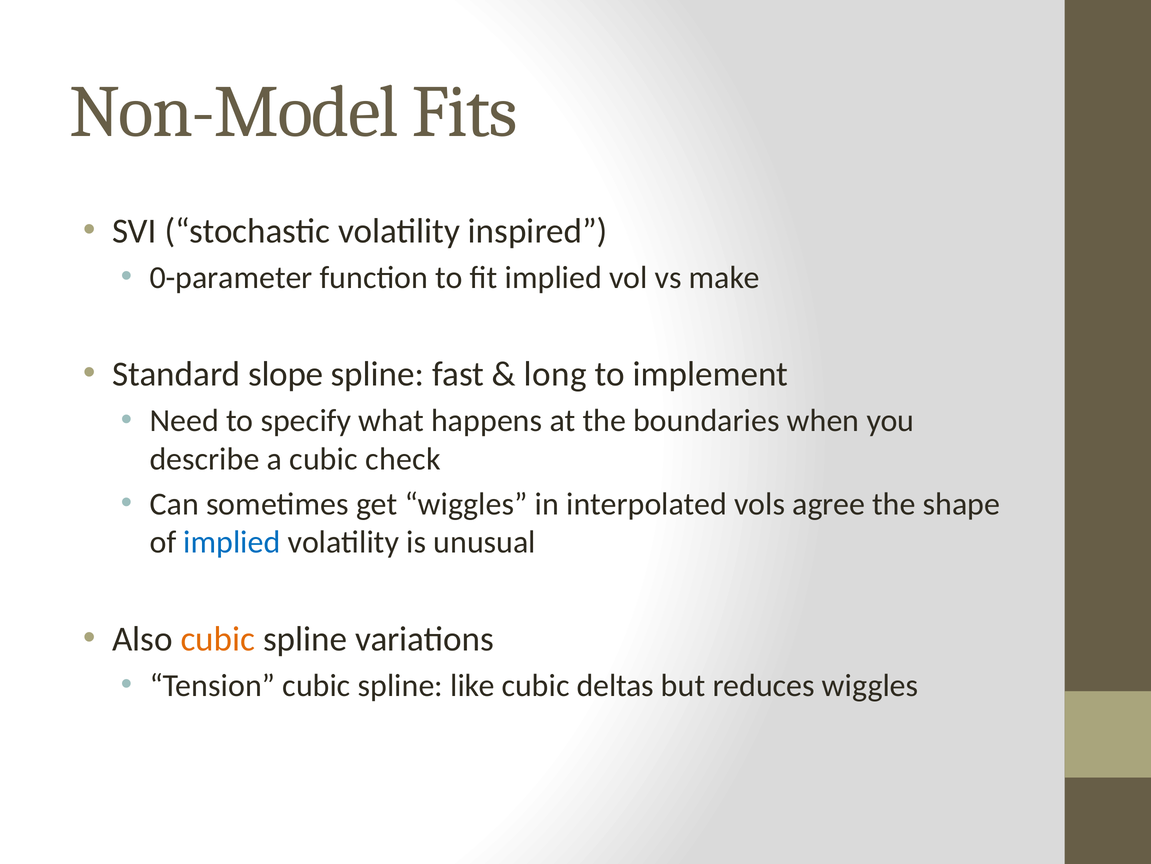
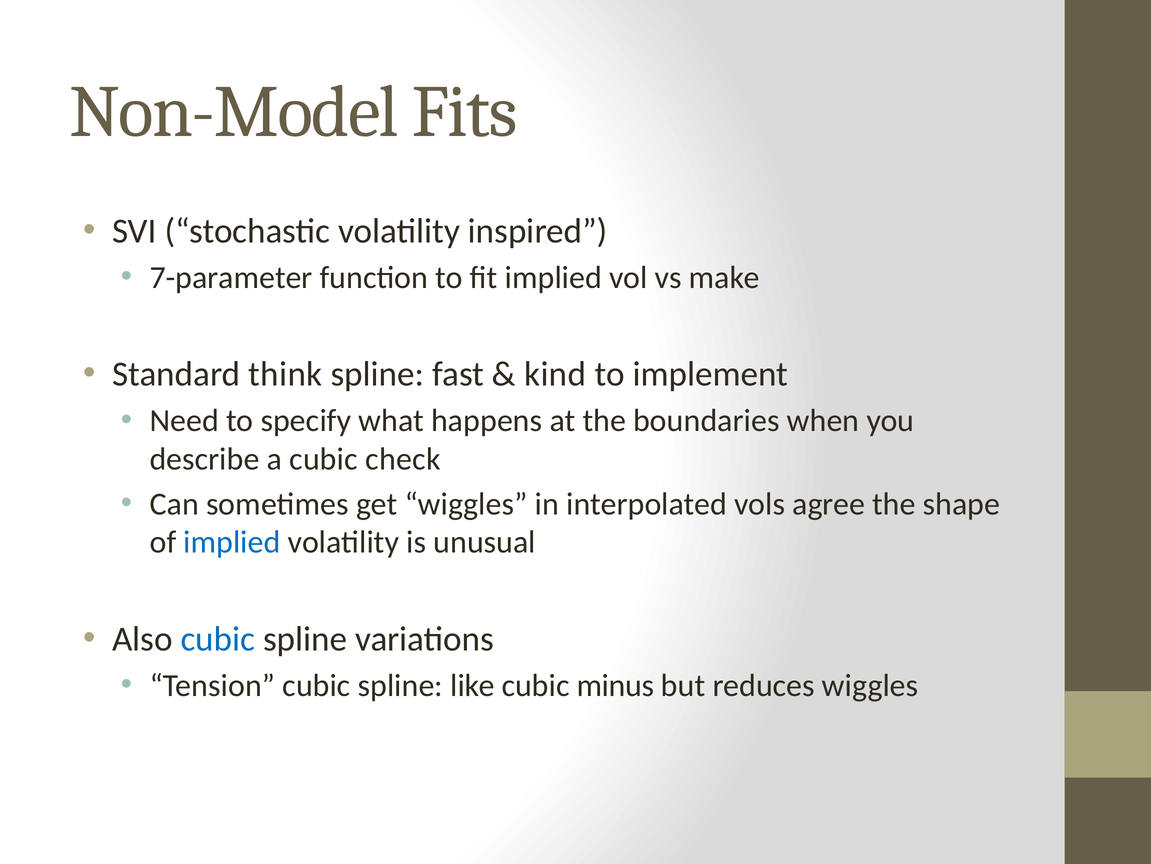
0-parameter: 0-parameter -> 7-parameter
slope: slope -> think
long: long -> kind
cubic at (218, 639) colour: orange -> blue
deltas: deltas -> minus
